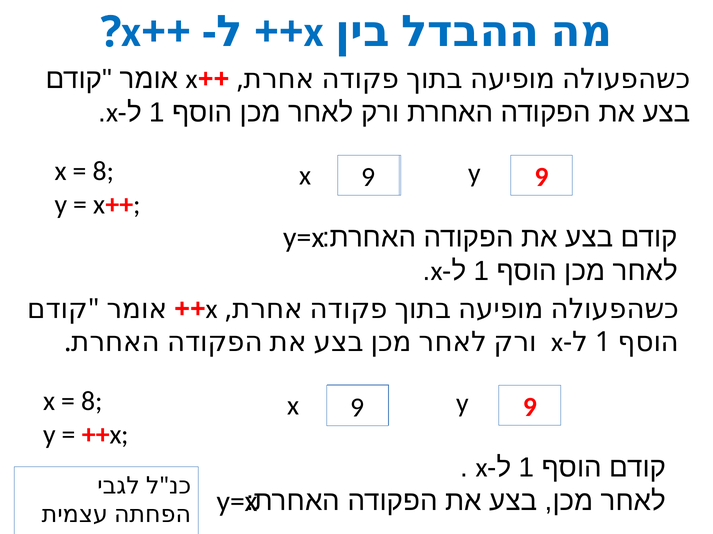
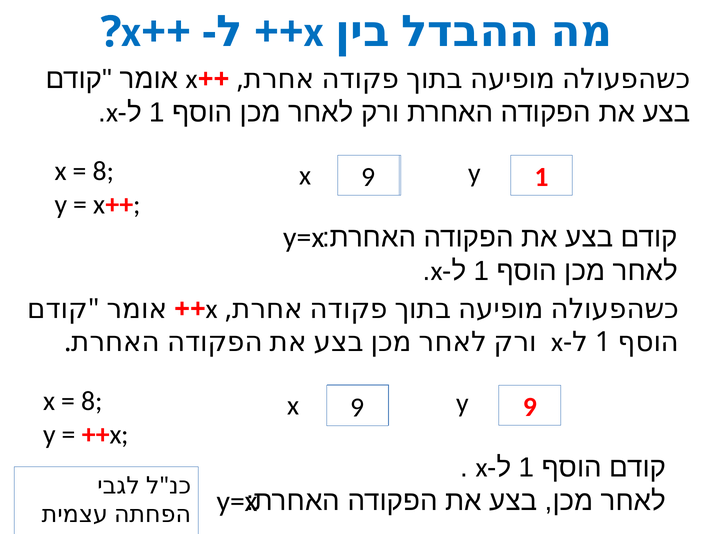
9 at (541, 177): 9 -> 1
